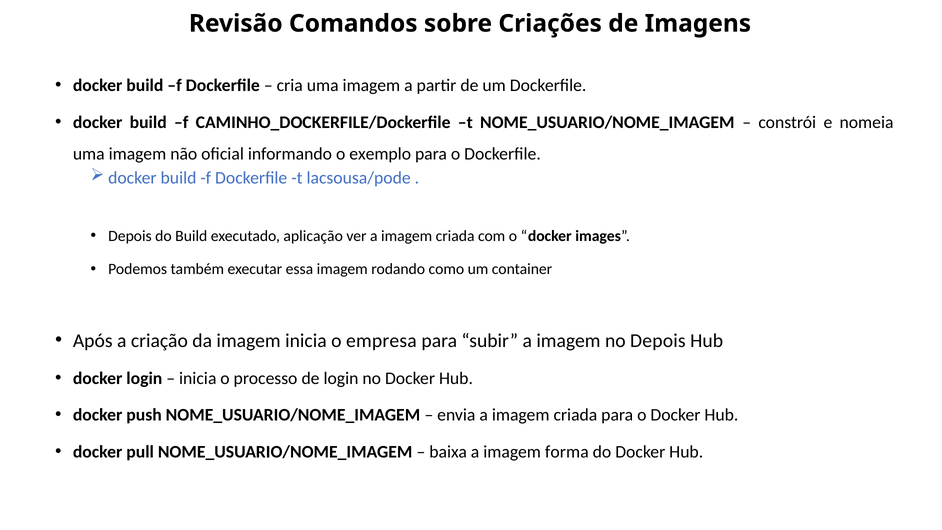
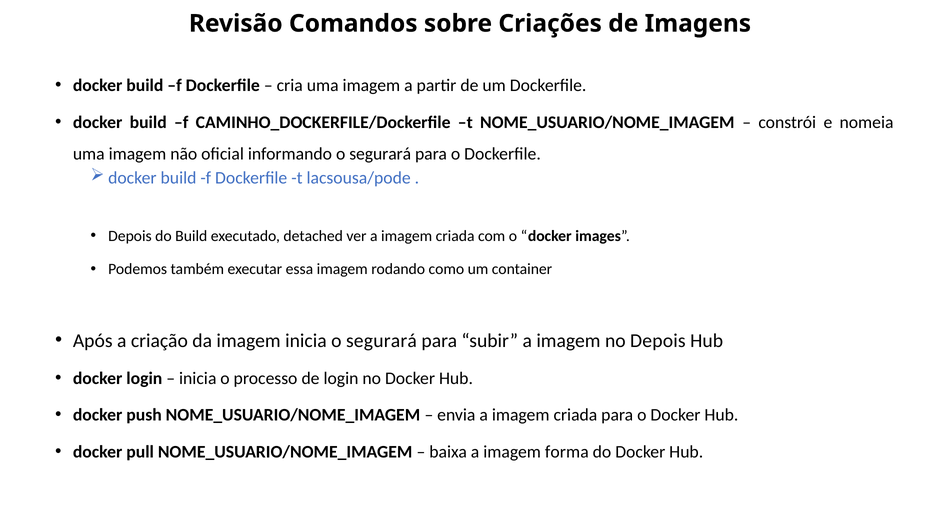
informando o exemplo: exemplo -> segurará
aplicação: aplicação -> detached
inicia o empresa: empresa -> segurará
